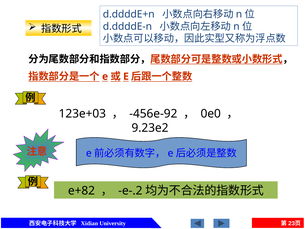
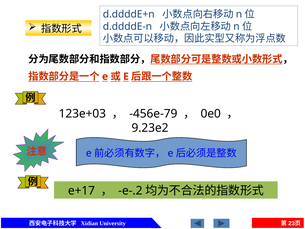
-456e-92: -456e-92 -> -456e-79
e+82: e+82 -> e+17
